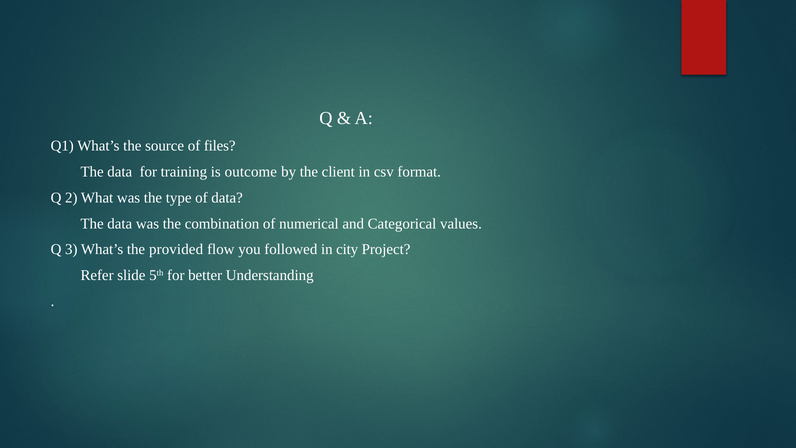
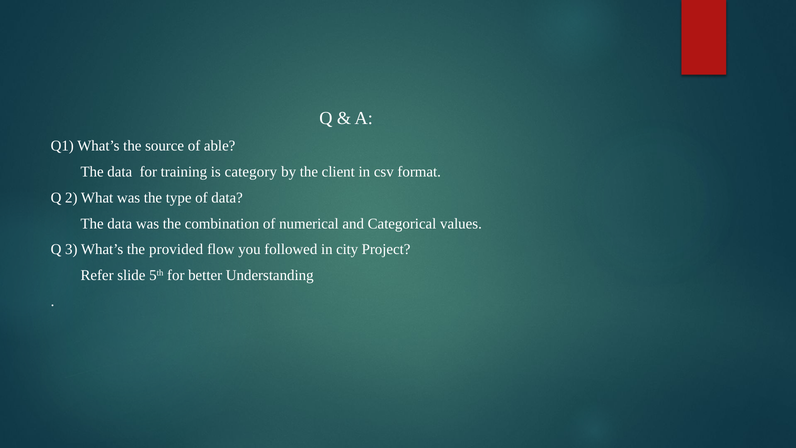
files: files -> able
outcome: outcome -> category
